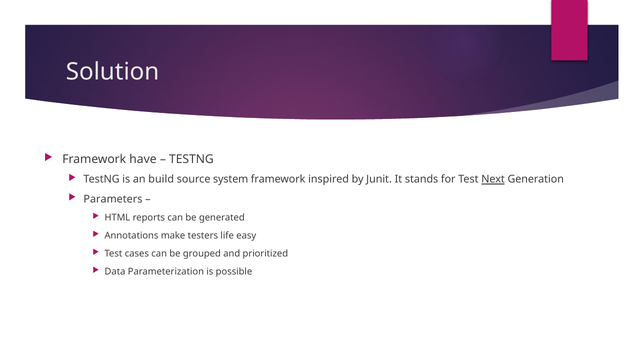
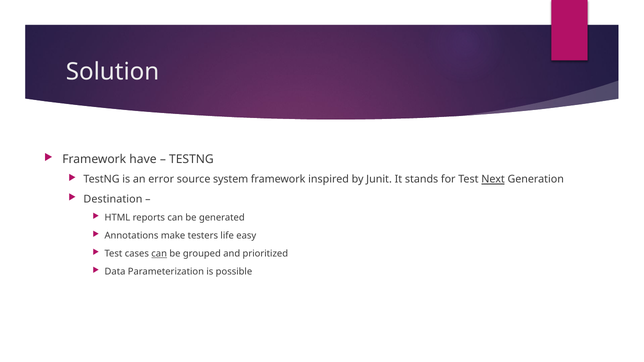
build: build -> error
Parameters: Parameters -> Destination
can at (159, 254) underline: none -> present
